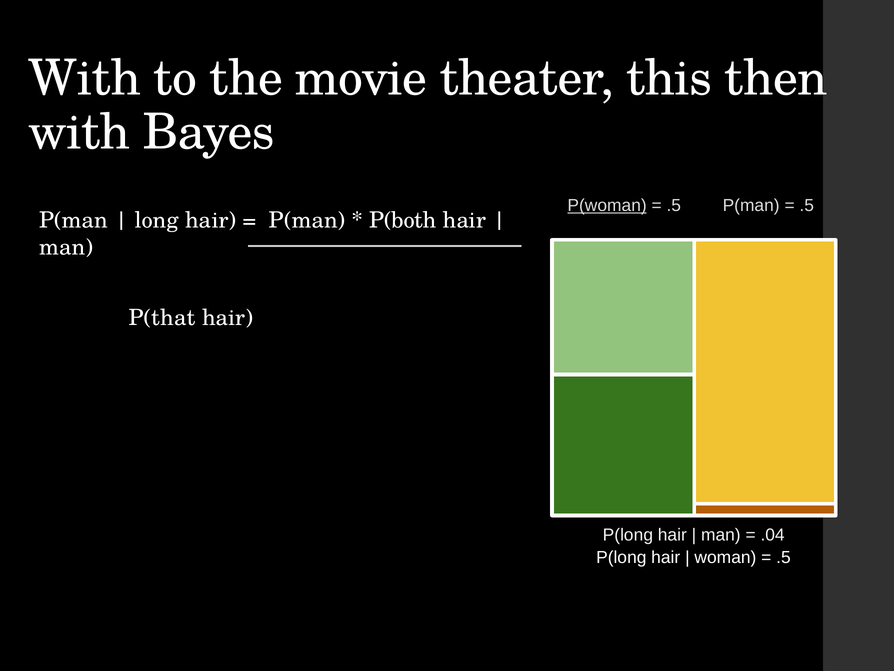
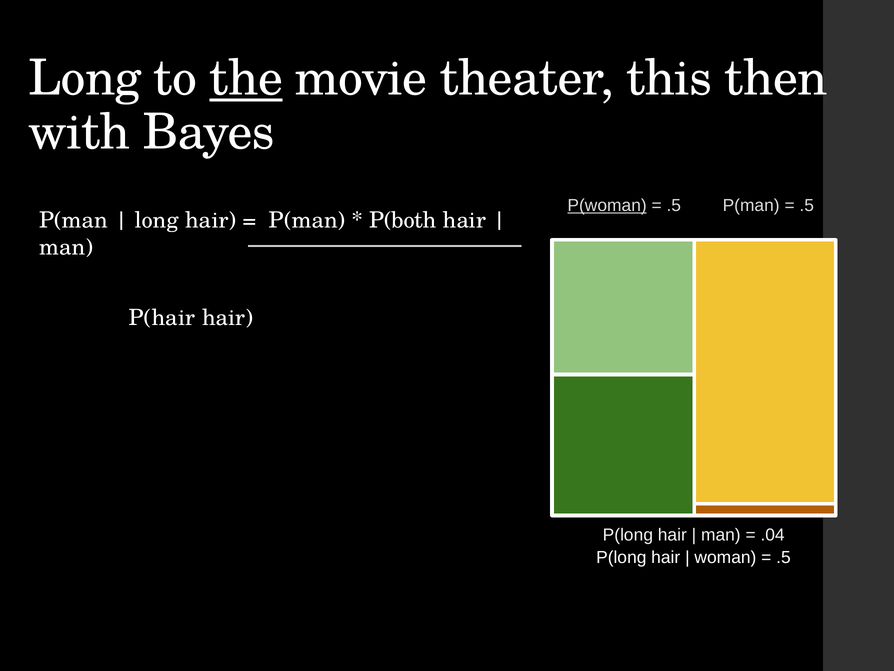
With at (85, 78): With -> Long
the underline: none -> present
P(that: P(that -> P(hair
